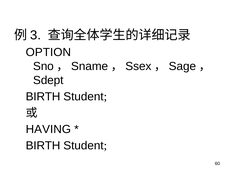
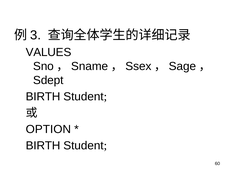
OPTION: OPTION -> VALUES
HAVING: HAVING -> OPTION
